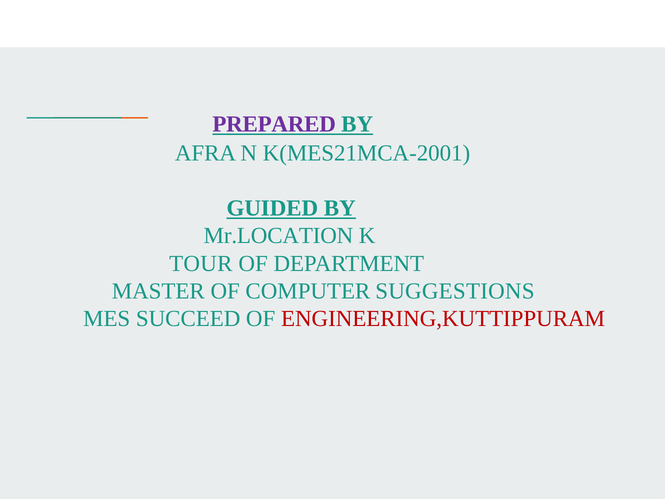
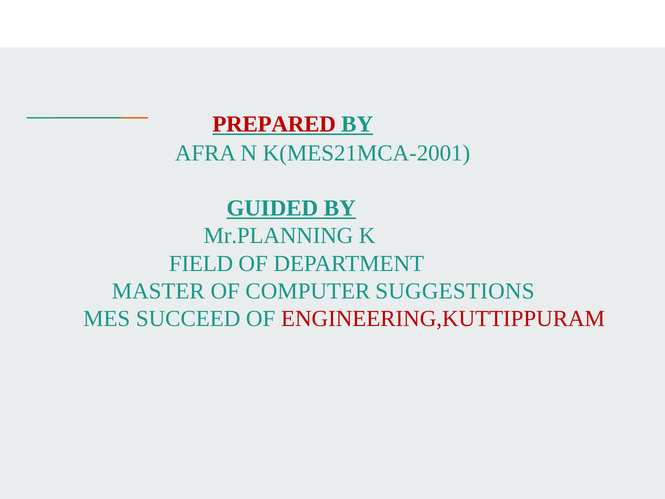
PREPARED colour: purple -> red
Mr.LOCATION: Mr.LOCATION -> Mr.PLANNING
TOUR: TOUR -> FIELD
